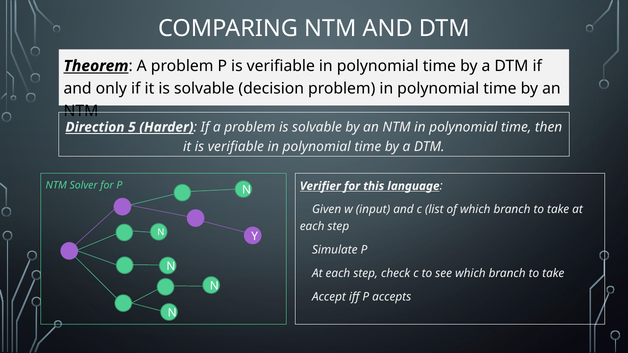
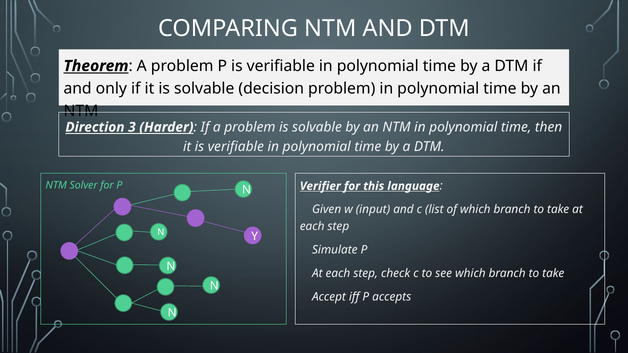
5: 5 -> 3
